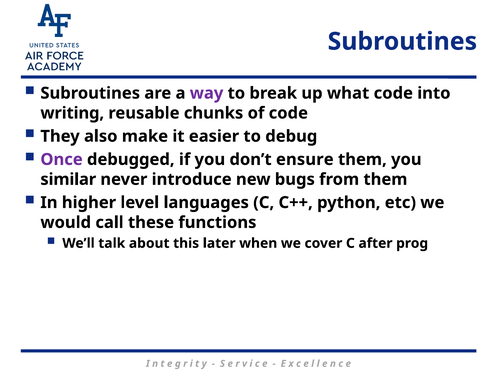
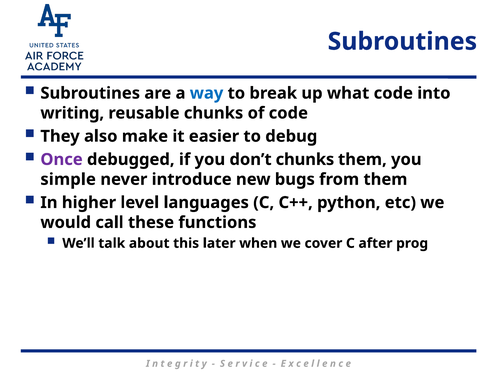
way colour: purple -> blue
don’t ensure: ensure -> chunks
similar: similar -> simple
